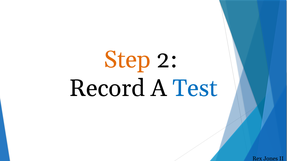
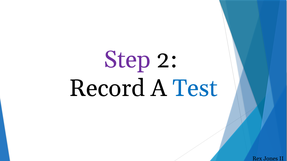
Step colour: orange -> purple
